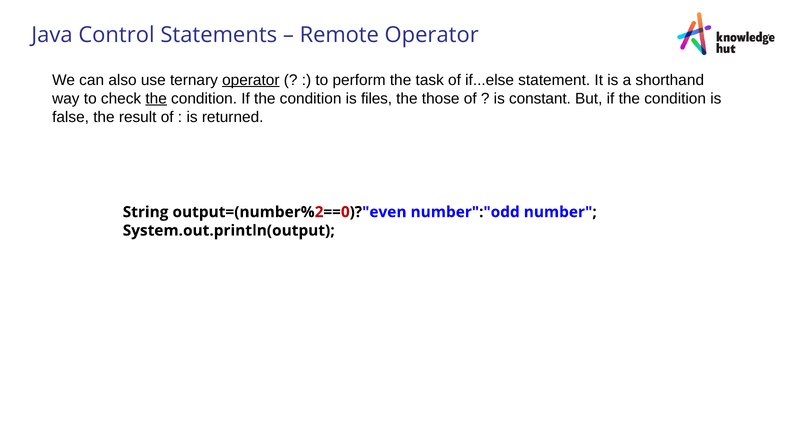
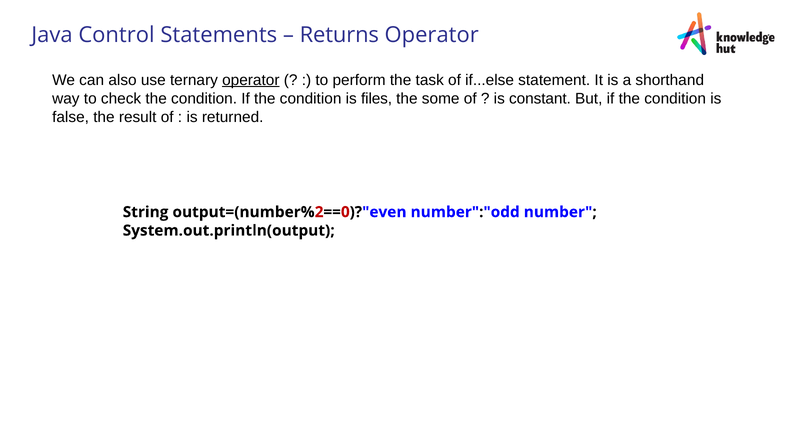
Remote: Remote -> Returns
the at (156, 99) underline: present -> none
those: those -> some
